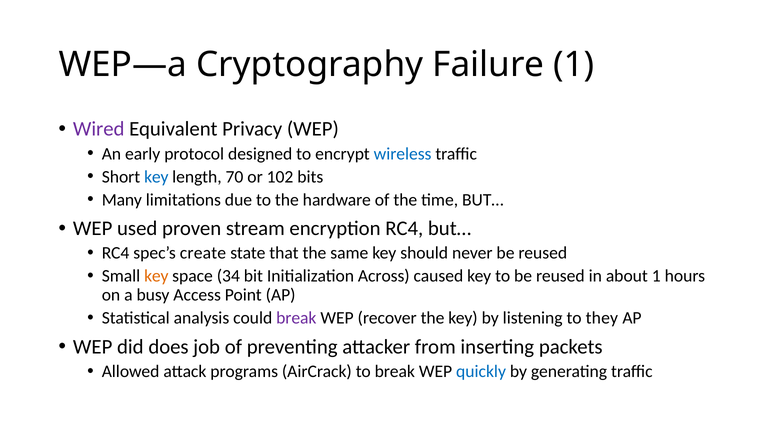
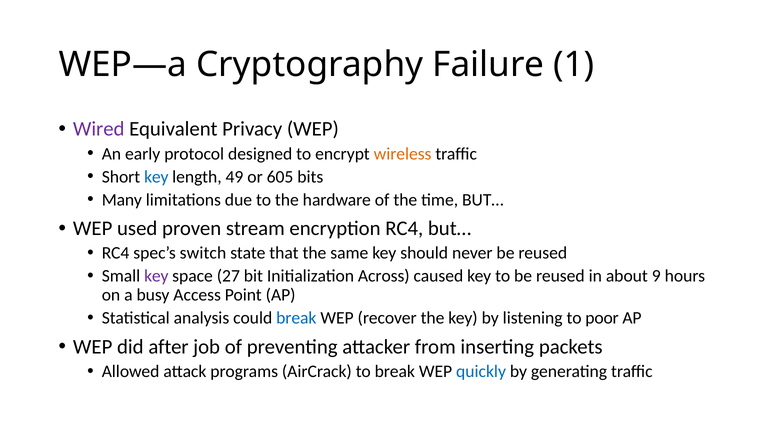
wireless colour: blue -> orange
70: 70 -> 49
102: 102 -> 605
create: create -> switch
key at (156, 276) colour: orange -> purple
34: 34 -> 27
about 1: 1 -> 9
break at (296, 318) colour: purple -> blue
they: they -> poor
does: does -> after
